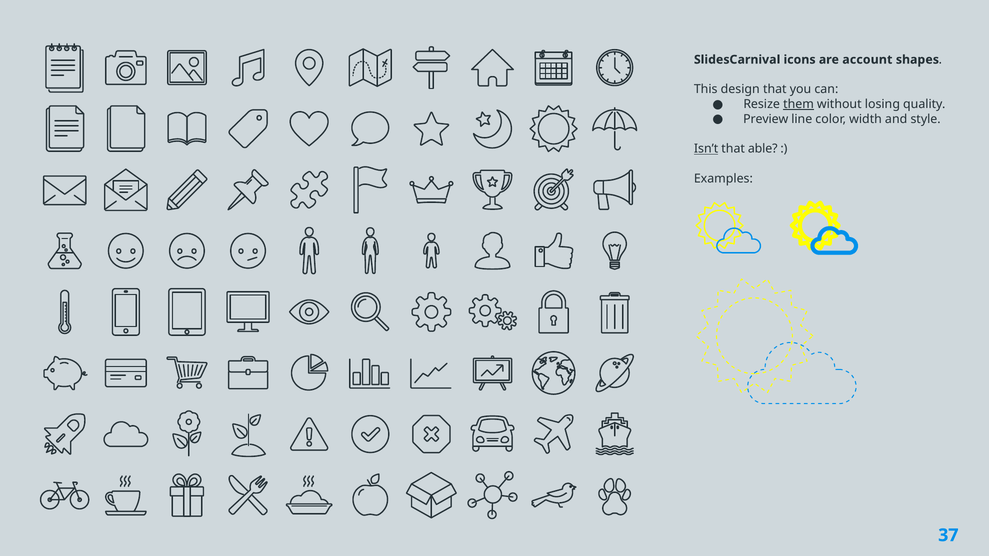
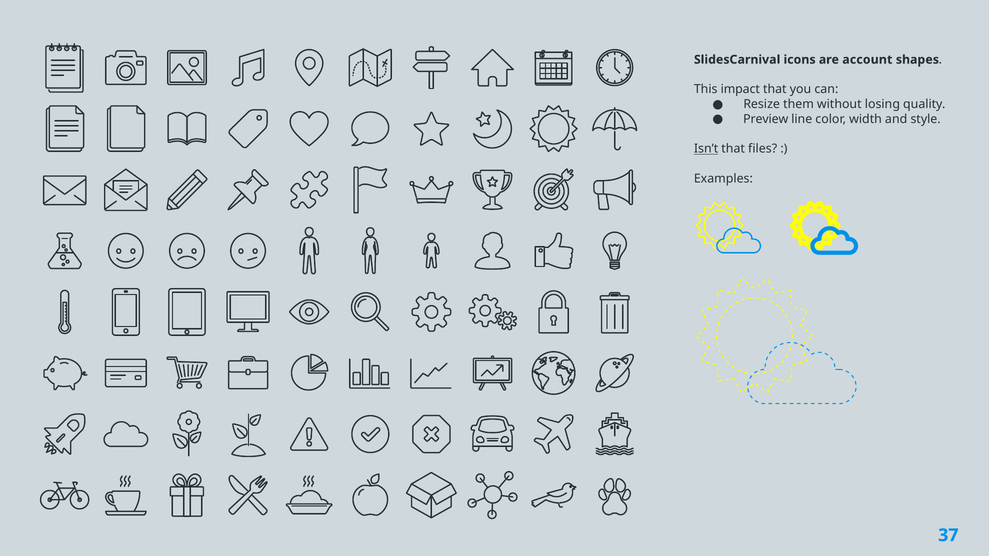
design: design -> impact
them underline: present -> none
able: able -> files
